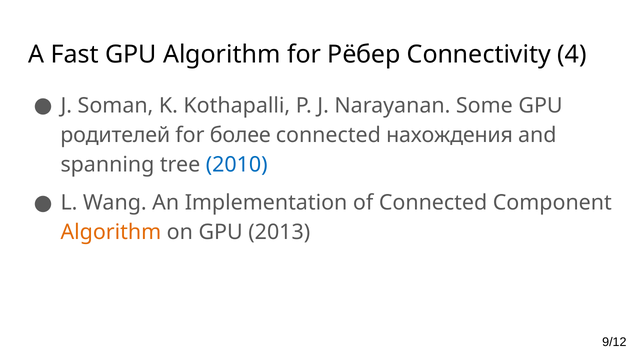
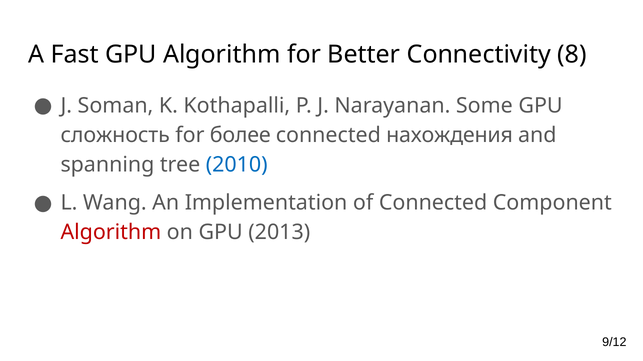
Рёбер: Рёбер -> Better
4: 4 -> 8
родителей: родителей -> сложность
Algorithm at (111, 233) colour: orange -> red
